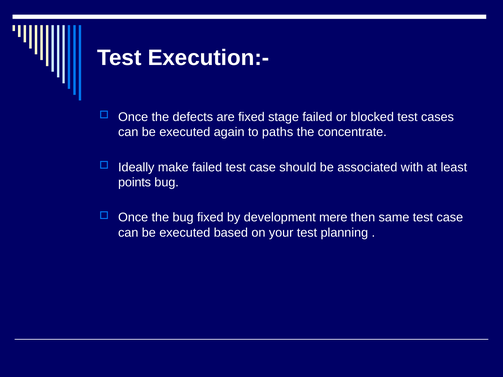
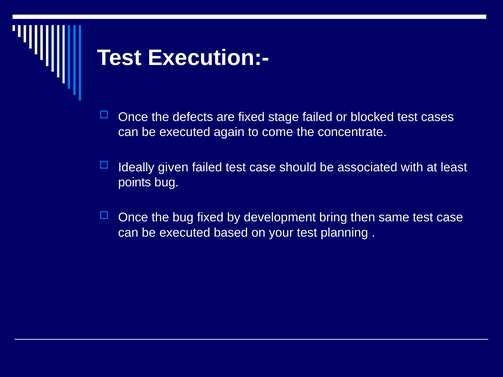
paths: paths -> come
make: make -> given
mere: mere -> bring
